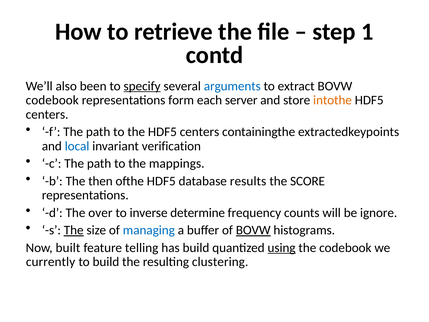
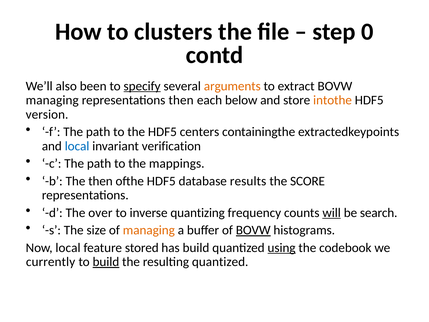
retrieve: retrieve -> clusters
1: 1 -> 0
arguments colour: blue -> orange
codebook at (52, 100): codebook -> managing
representations form: form -> then
server: server -> below
centers at (47, 114): centers -> version
determine: determine -> quantizing
will underline: none -> present
ignore: ignore -> search
The at (74, 230) underline: present -> none
managing at (149, 230) colour: blue -> orange
Now built: built -> local
telling: telling -> stored
build at (106, 262) underline: none -> present
resulting clustering: clustering -> quantized
